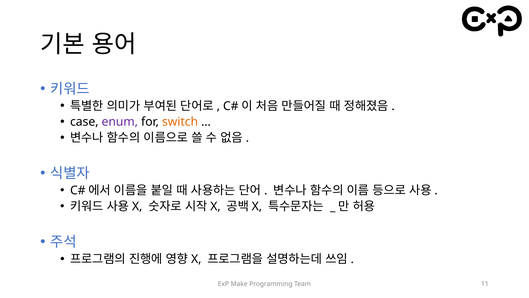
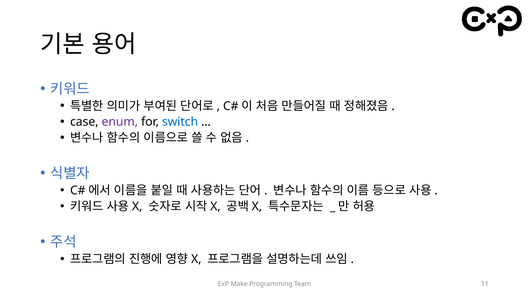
switch colour: orange -> blue
